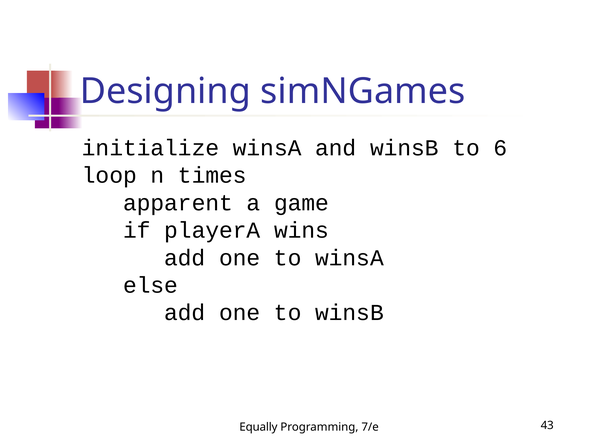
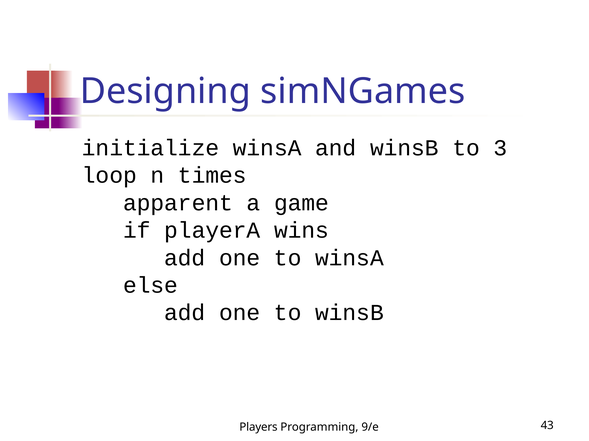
6: 6 -> 3
Equally: Equally -> Players
7/e: 7/e -> 9/e
